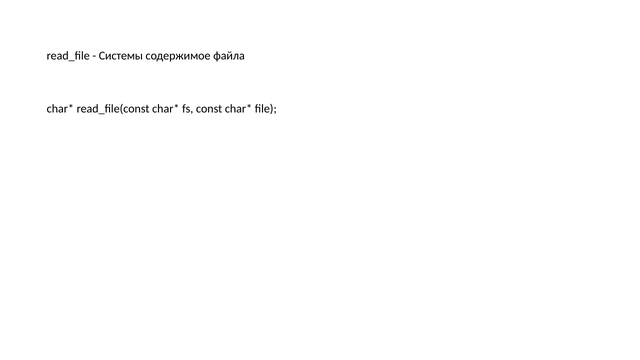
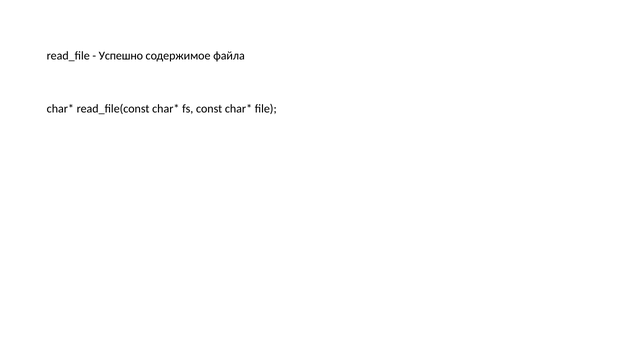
Системы: Системы -> Успешно
